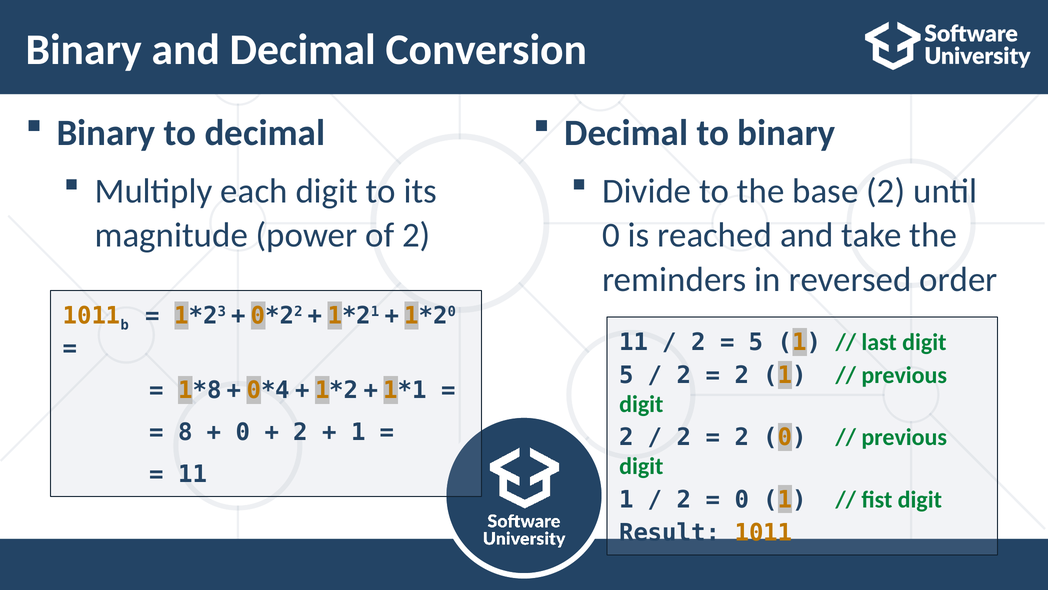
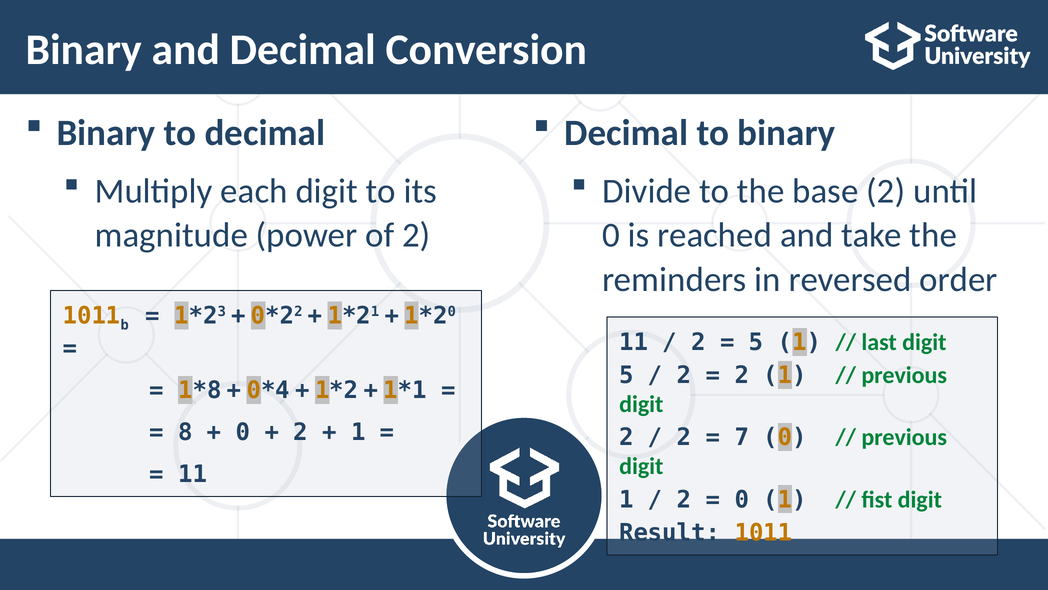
2 at (742, 437): 2 -> 7
